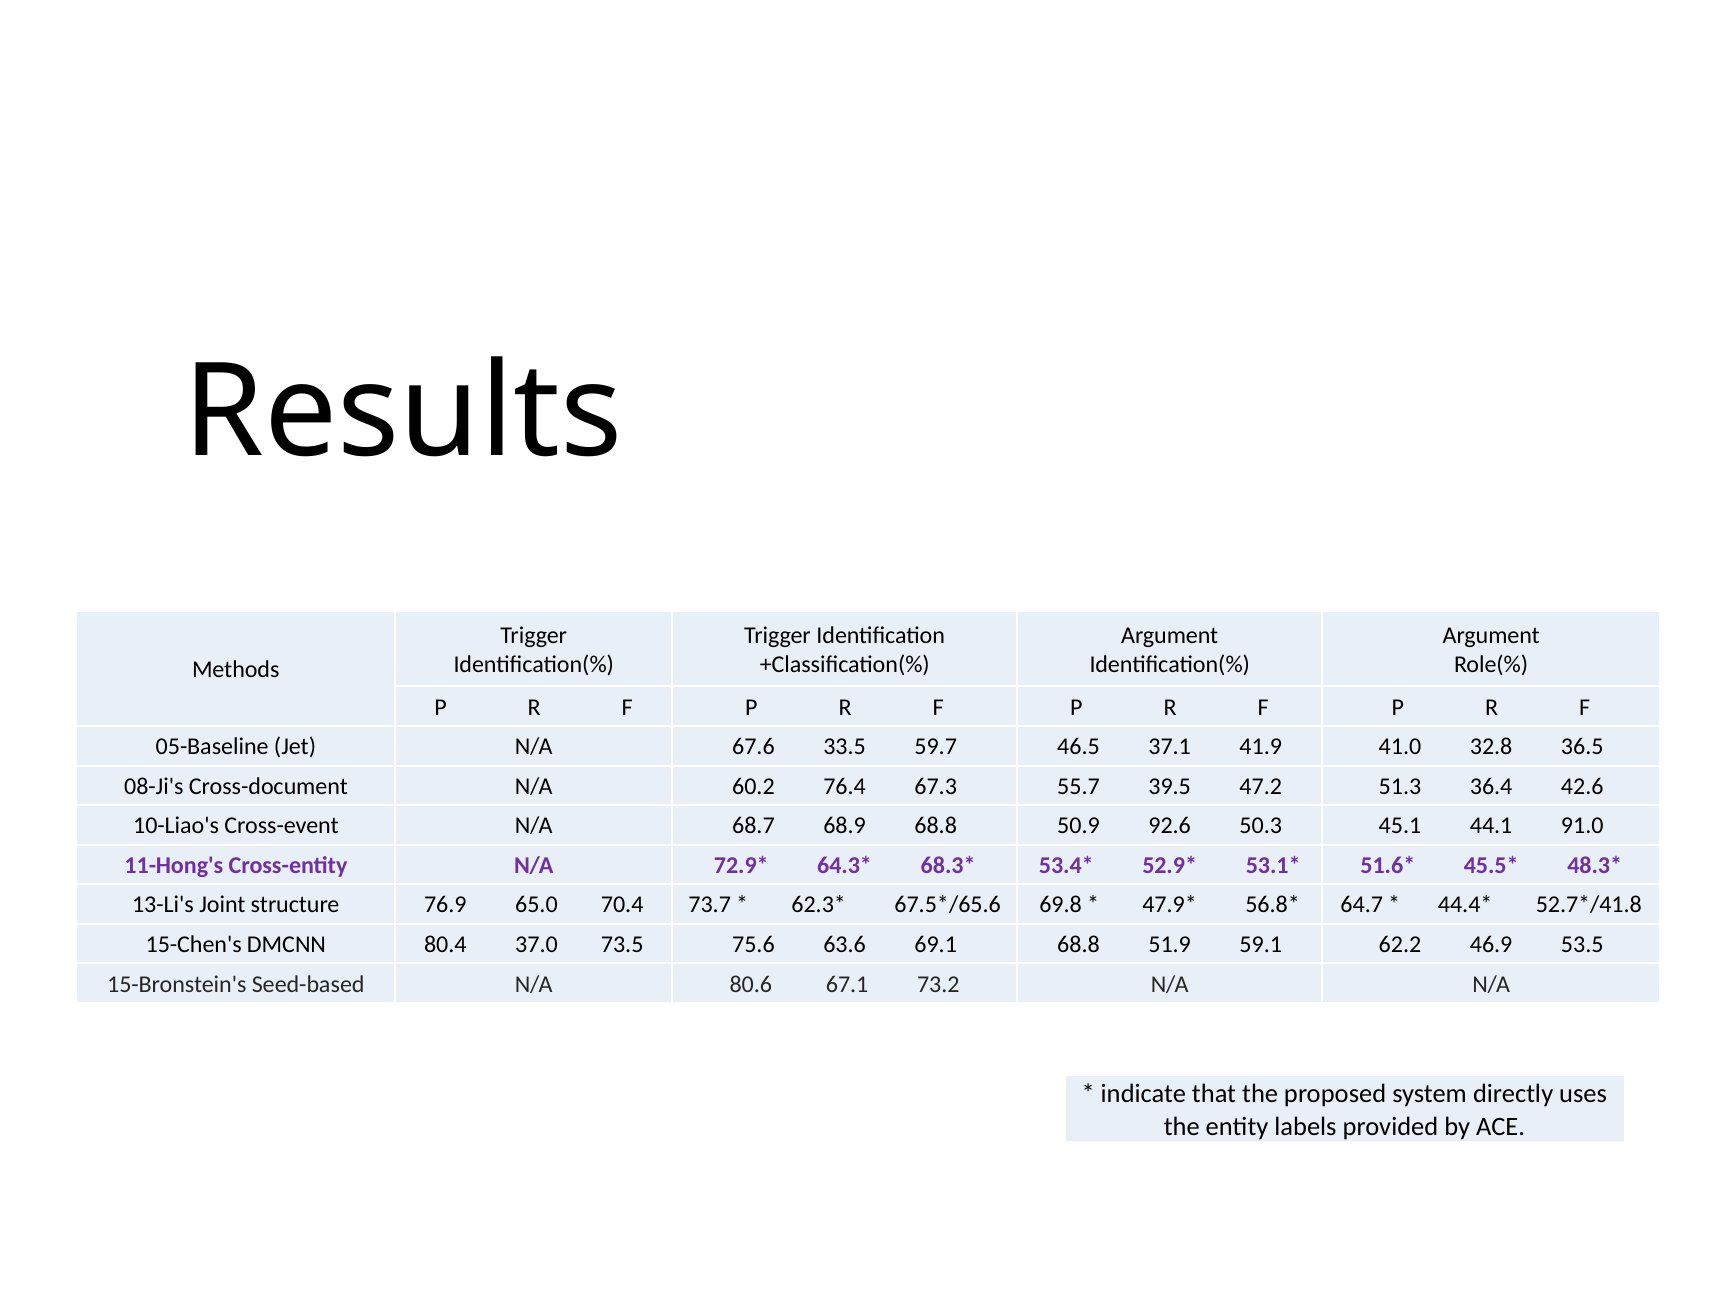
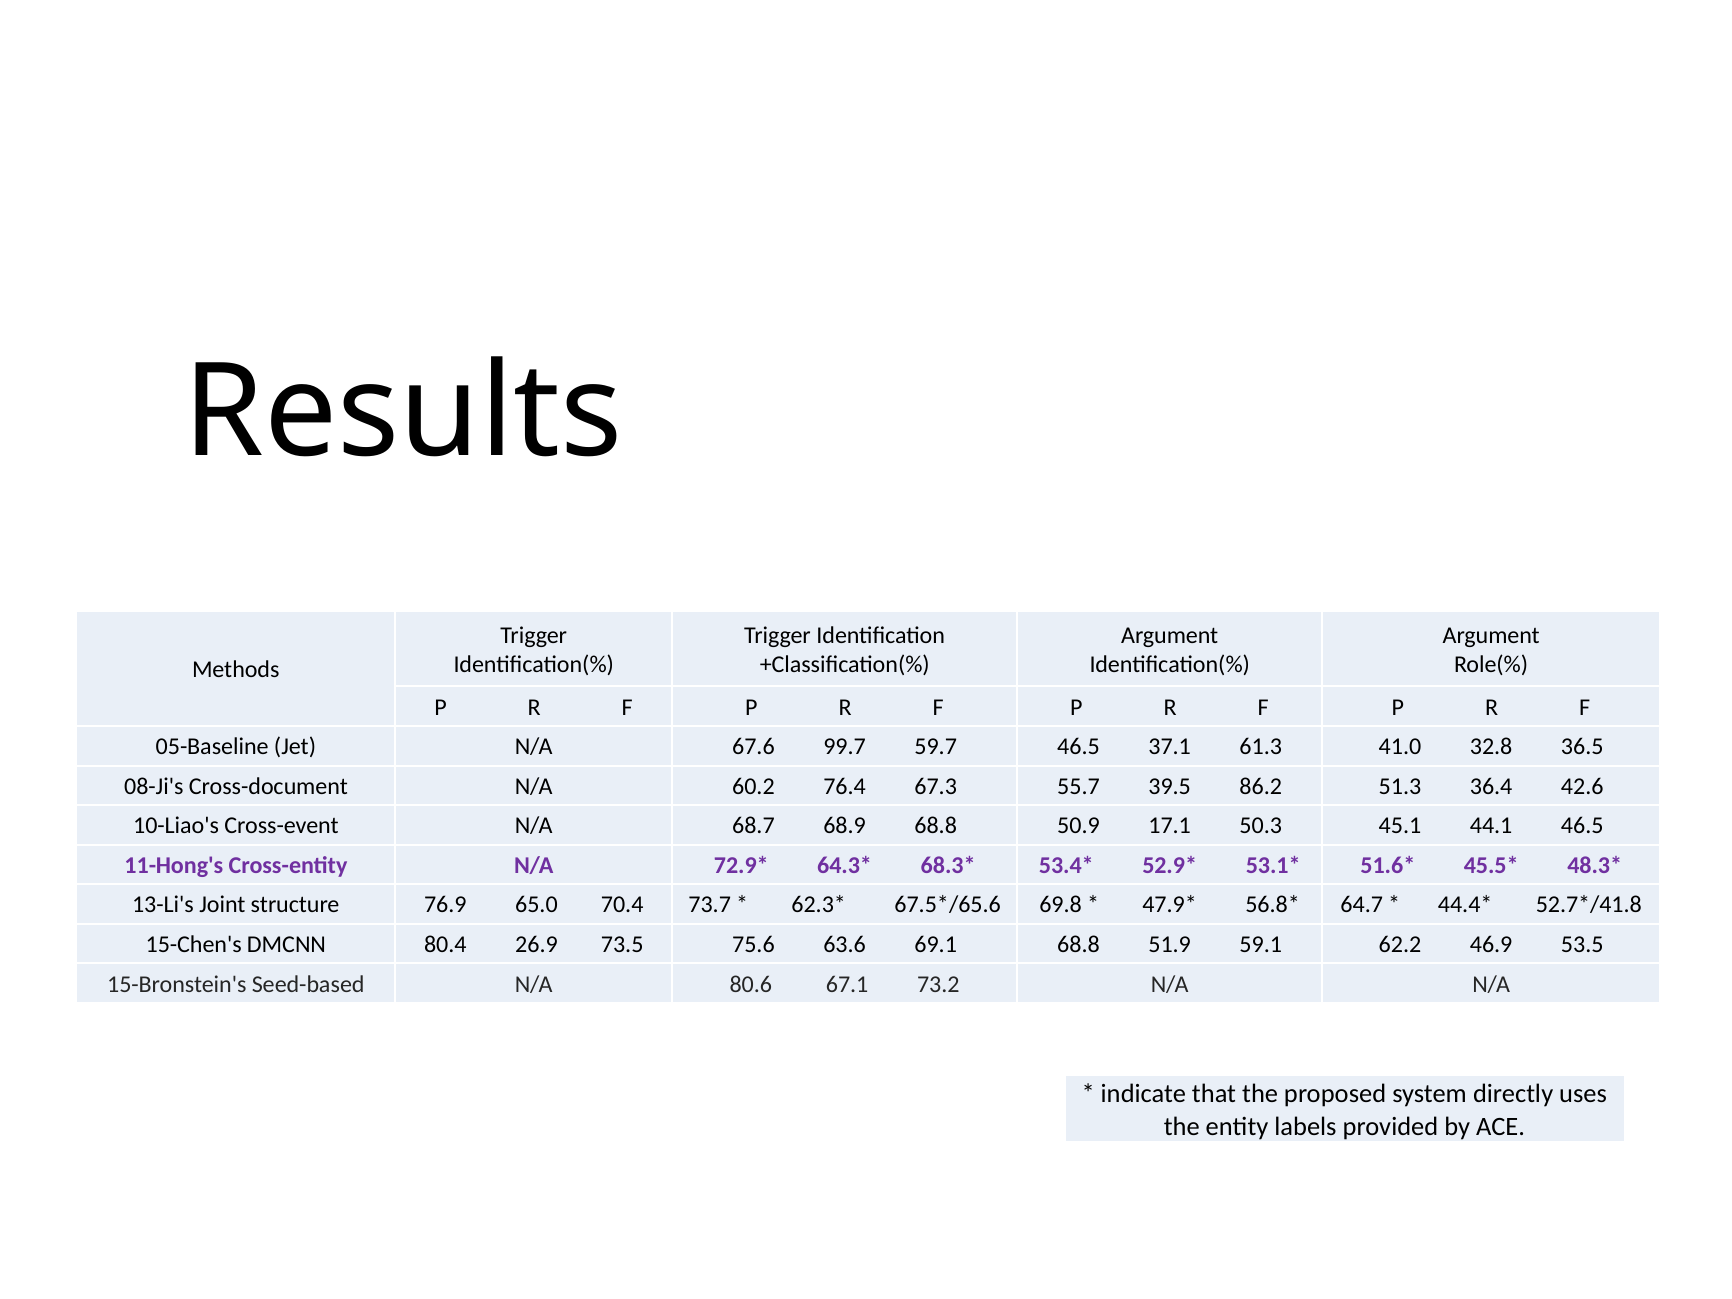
33.5: 33.5 -> 99.7
41.9: 41.9 -> 61.3
47.2: 47.2 -> 86.2
92.6: 92.6 -> 17.1
44.1 91.0: 91.0 -> 46.5
37.0: 37.0 -> 26.9
